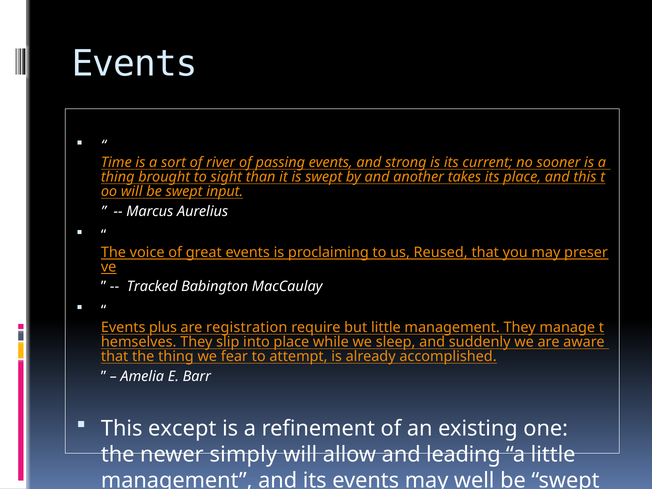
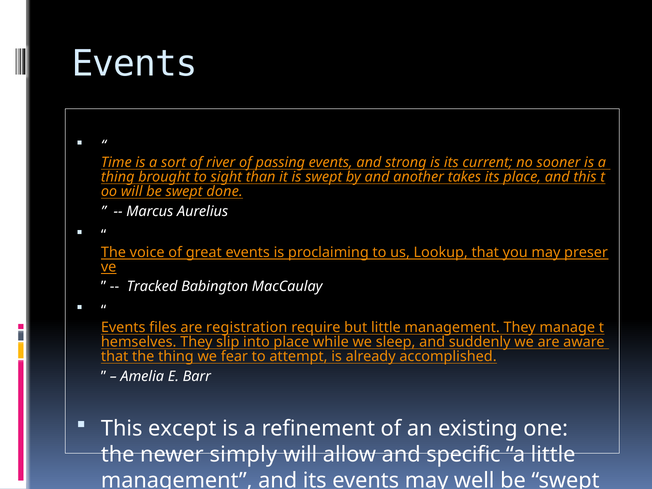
input: input -> done
Reused: Reused -> Lookup
plus: plus -> files
leading: leading -> specific
